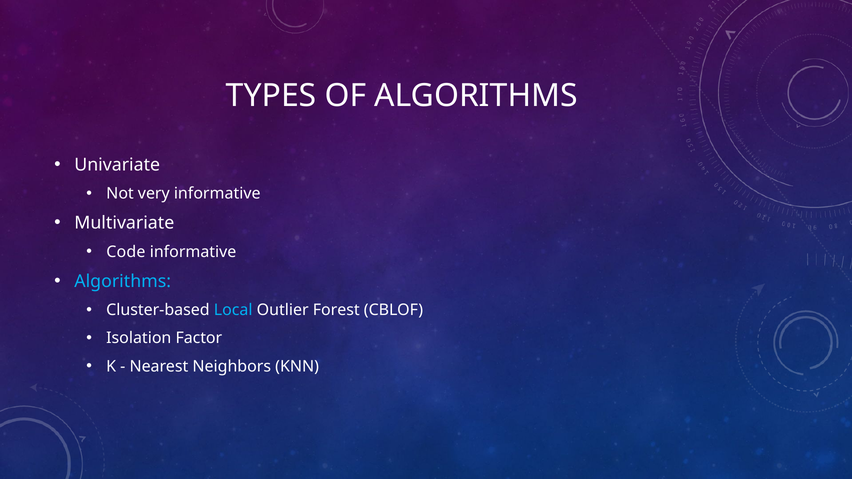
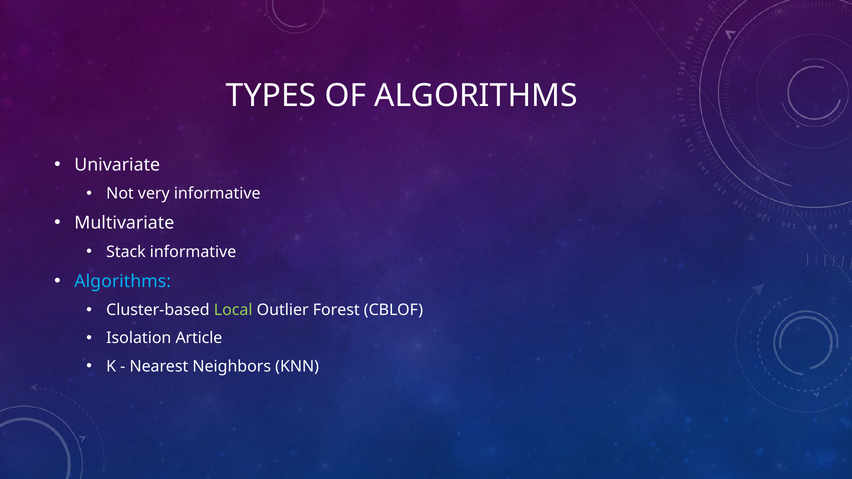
Code: Code -> Stack
Local colour: light blue -> light green
Factor: Factor -> Article
